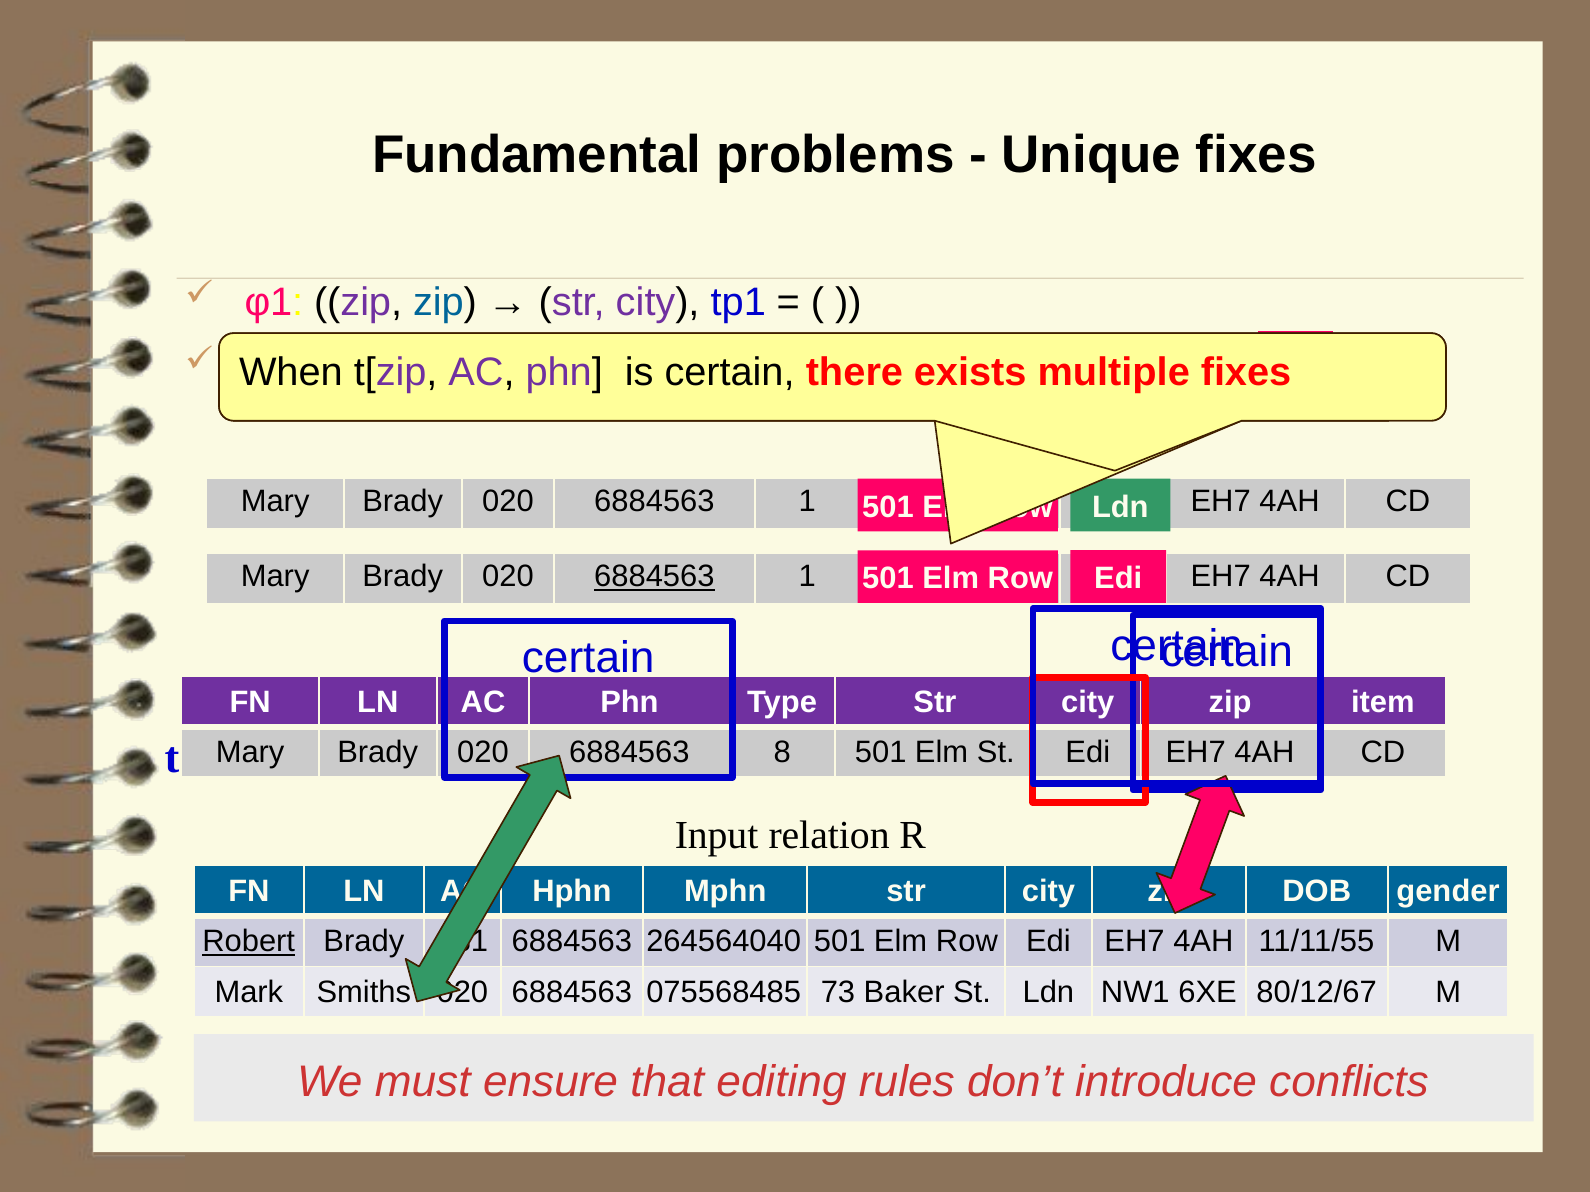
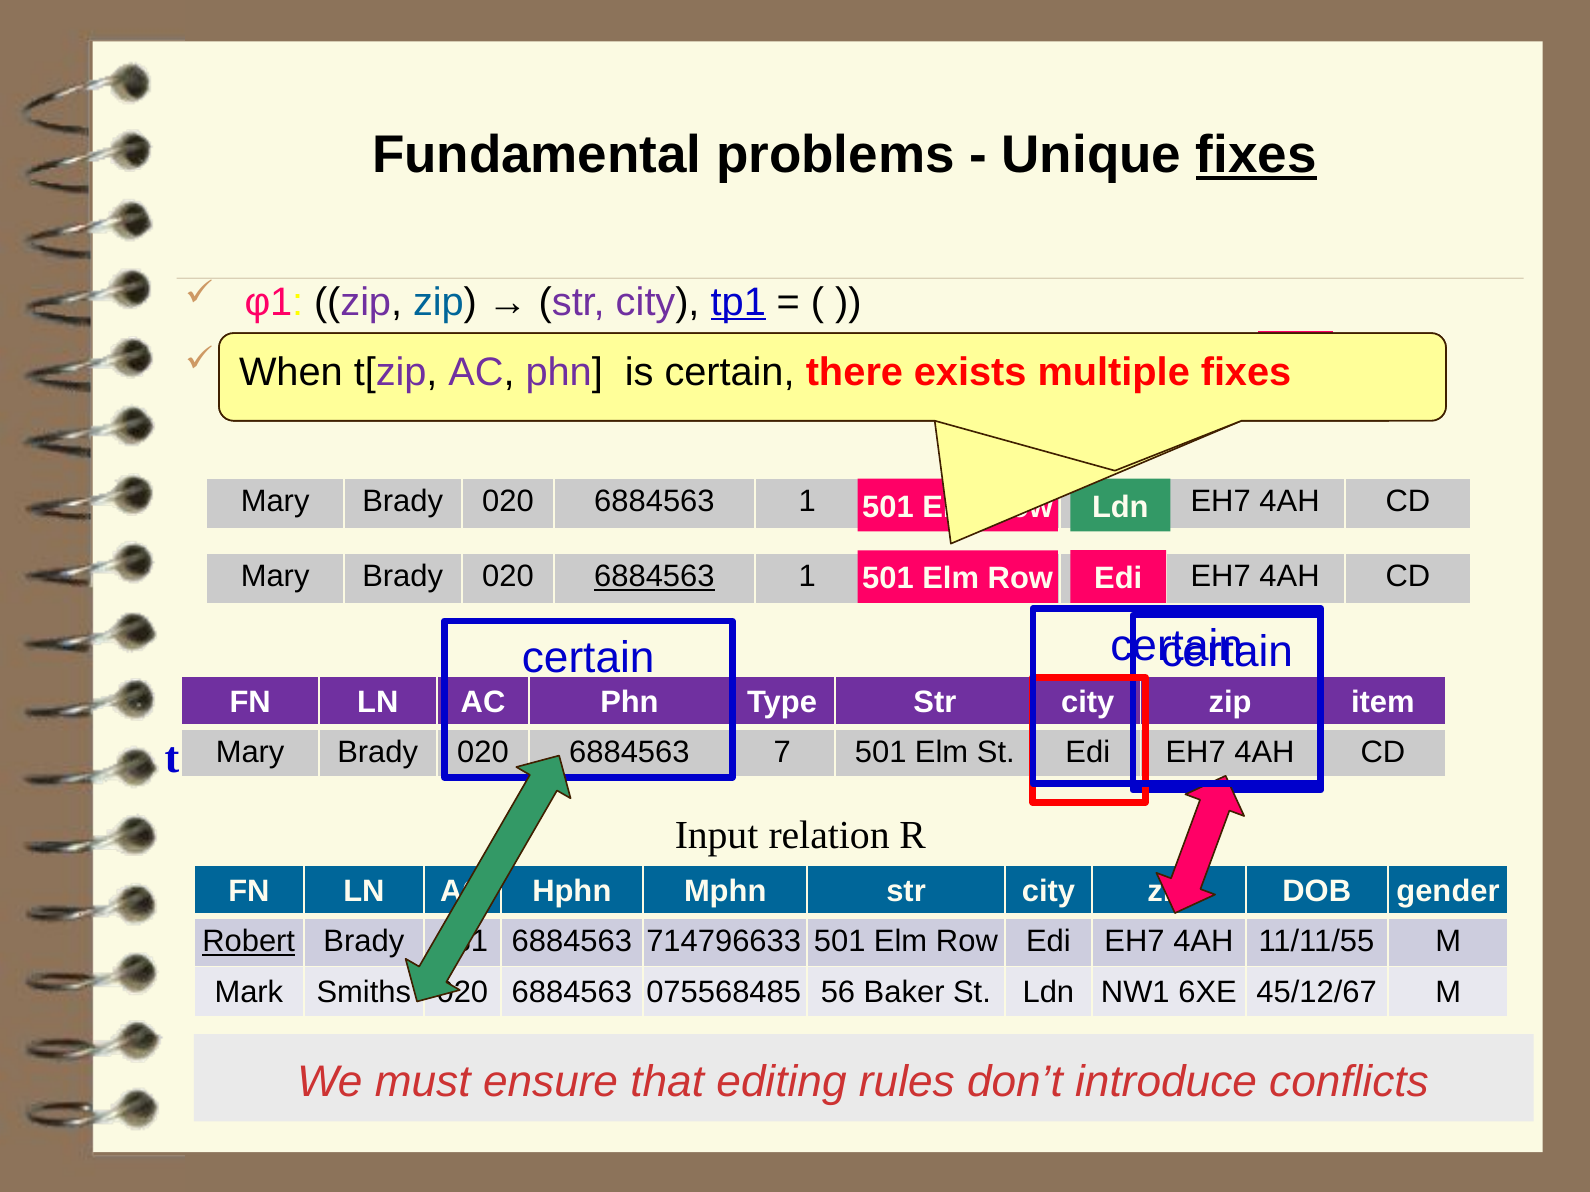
fixes at (1256, 155) underline: none -> present
tp1 underline: none -> present
8: 8 -> 7
264564040: 264564040 -> 714796633
73: 73 -> 56
80/12/67: 80/12/67 -> 45/12/67
